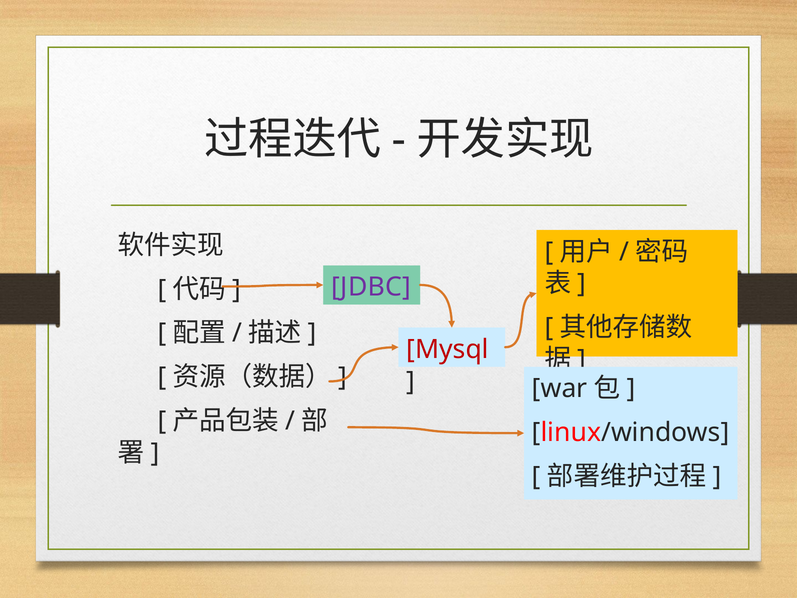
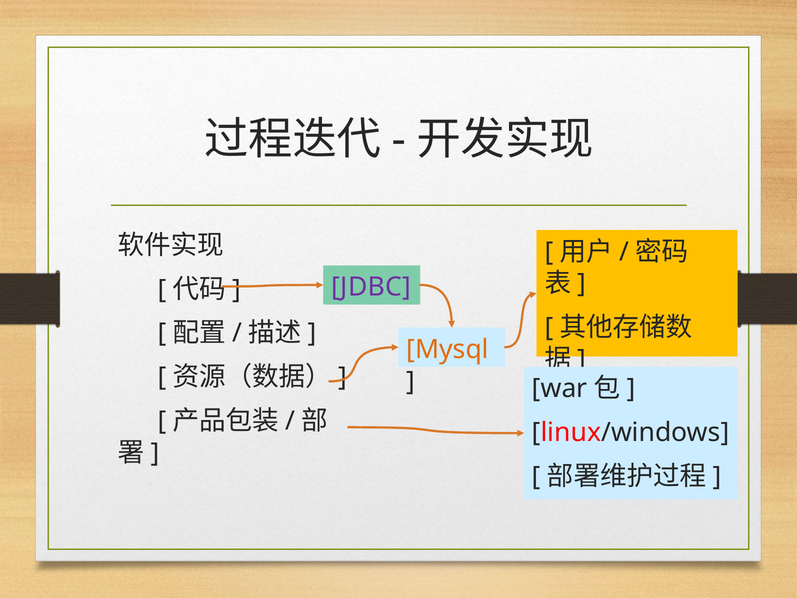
Mysql colour: red -> orange
